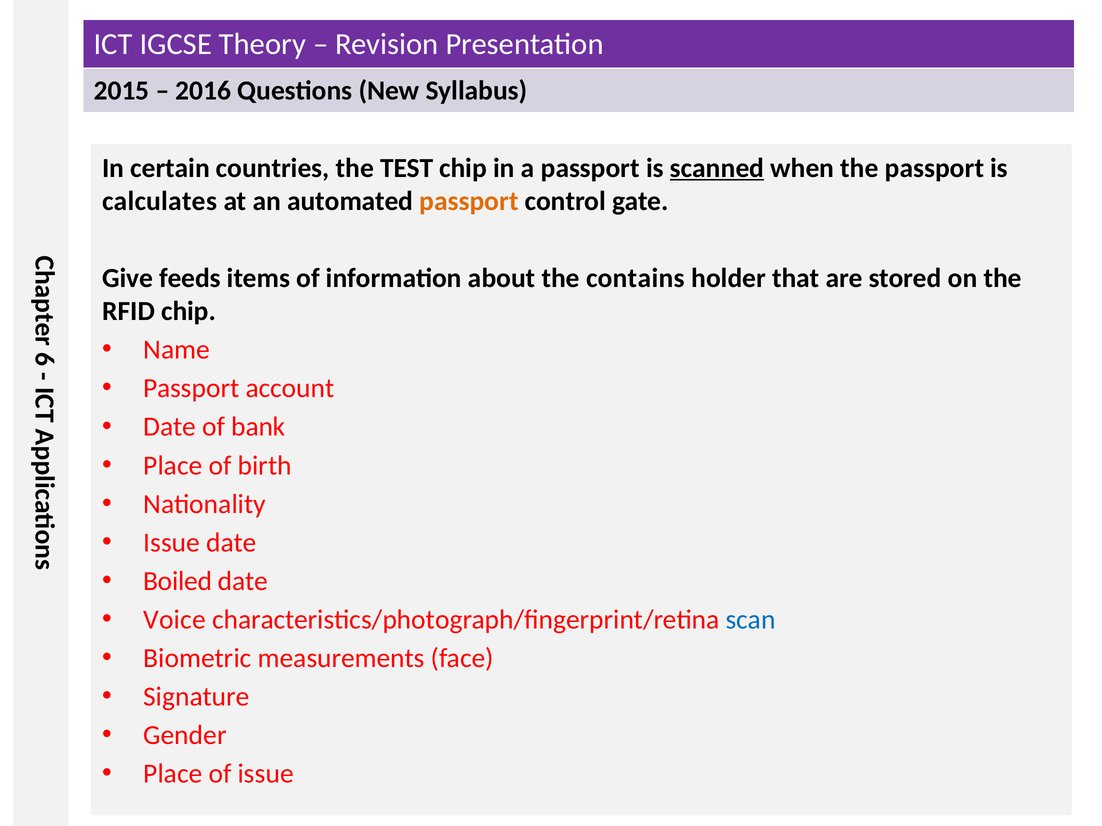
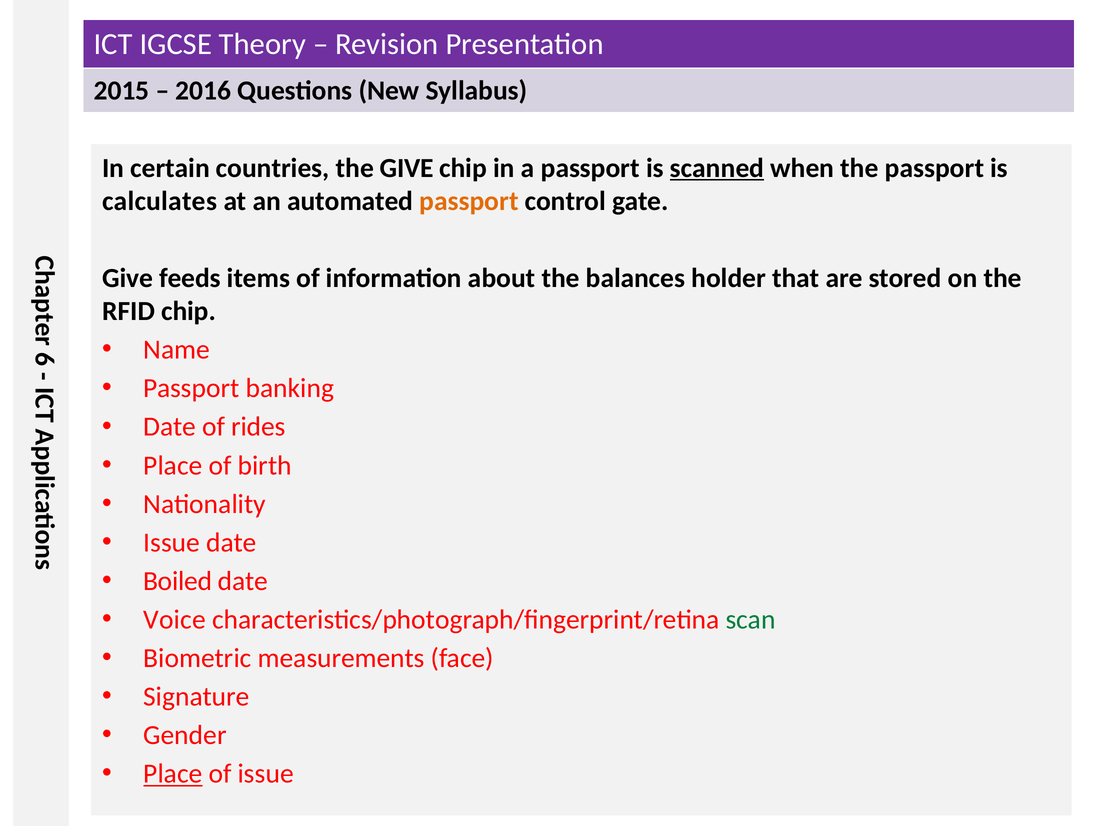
the TEST: TEST -> GIVE
contains: contains -> balances
account: account -> banking
bank: bank -> rides
scan colour: blue -> green
Place at (173, 774) underline: none -> present
